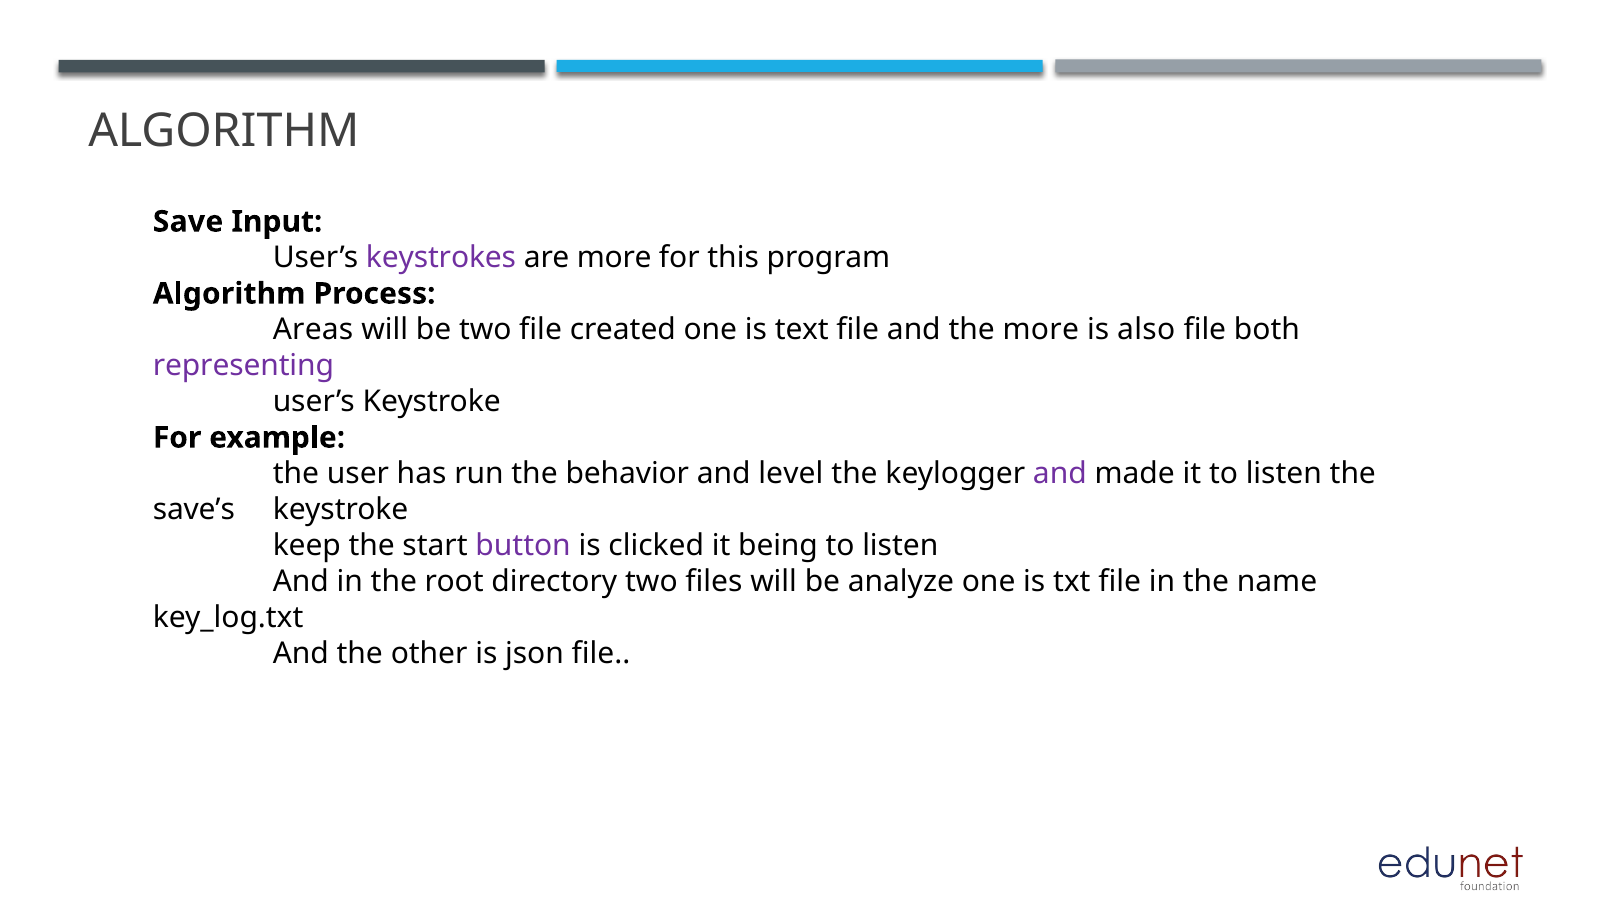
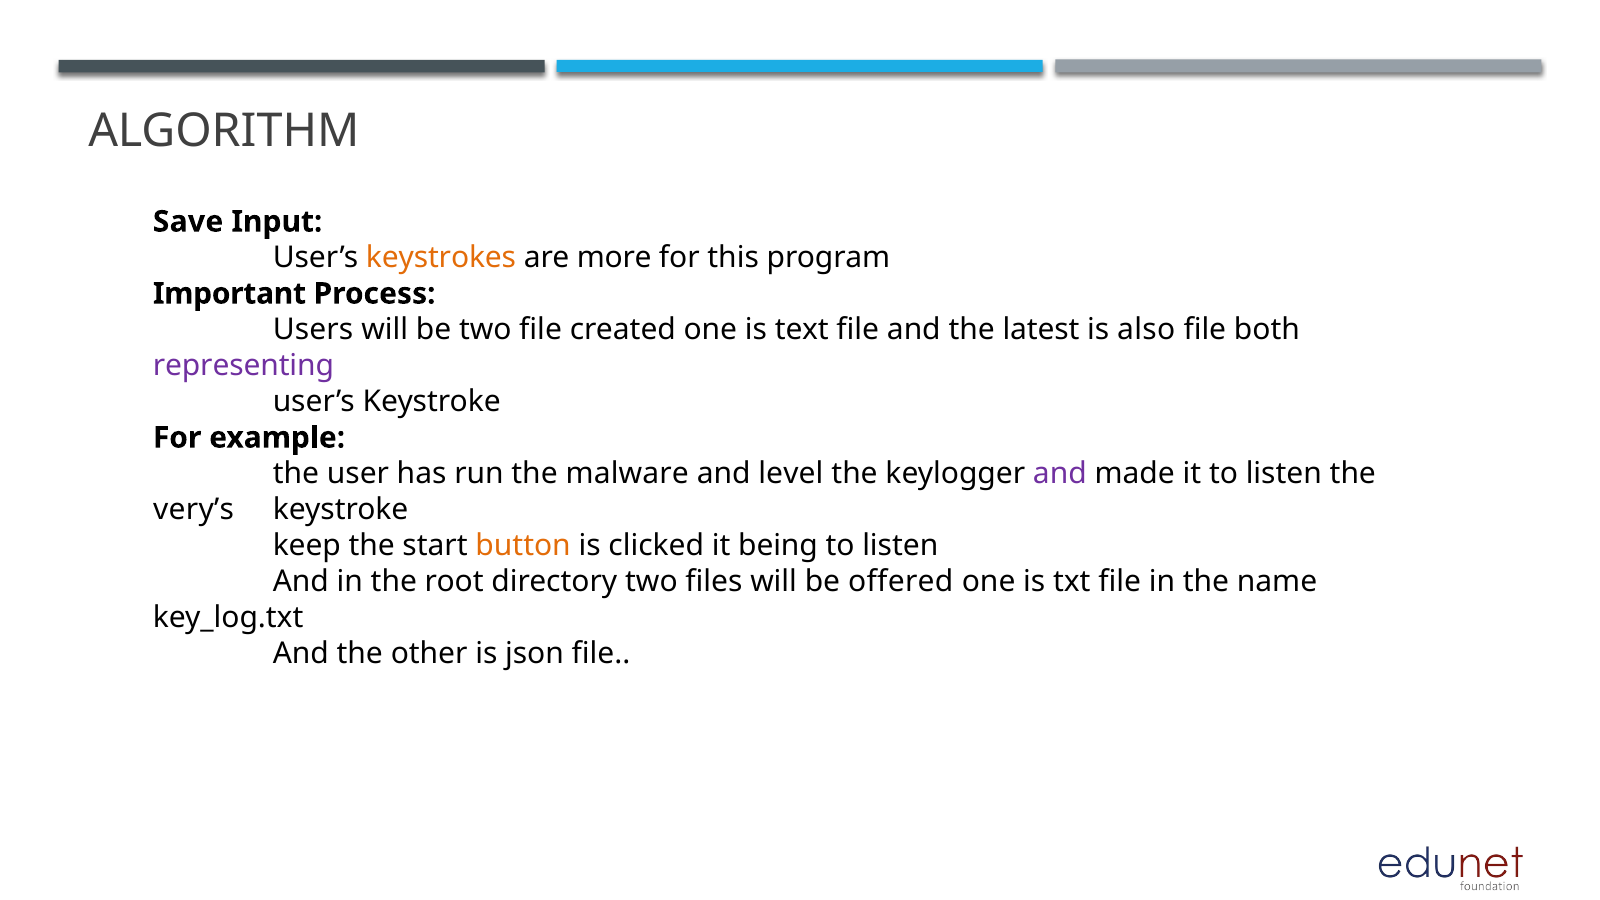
keystrokes colour: purple -> orange
Algorithm at (229, 294): Algorithm -> Important
Areas: Areas -> Users
the more: more -> latest
behavior: behavior -> malware
save’s: save’s -> very’s
button colour: purple -> orange
analyze: analyze -> offered
